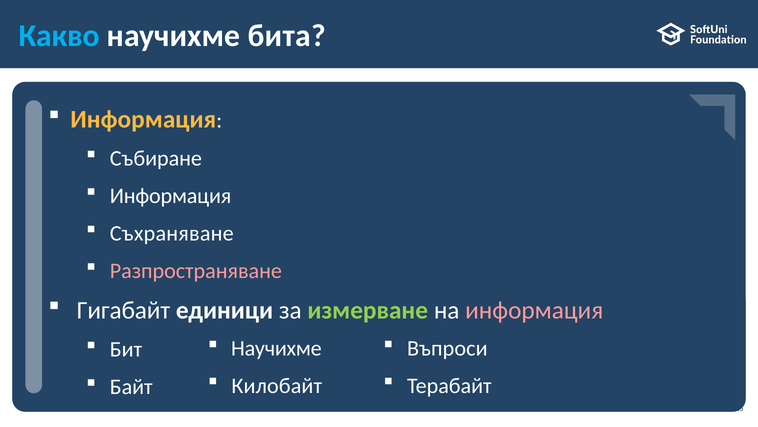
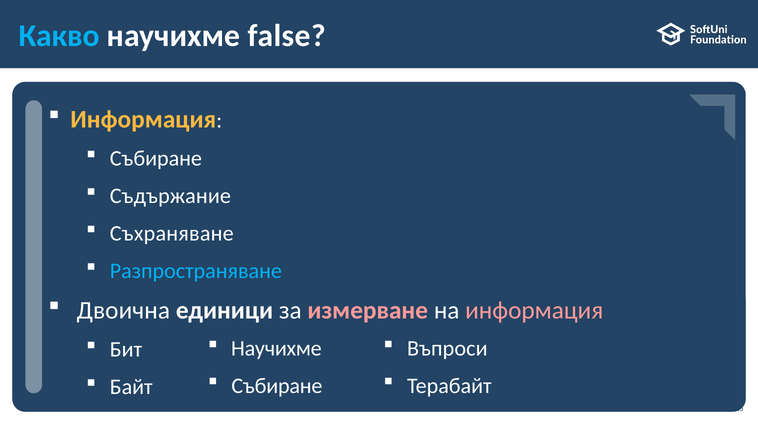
бита: бита -> false
Информация at (171, 196): Информация -> Съдържание
Разпространяване colour: pink -> light blue
Гигабайт: Гигабайт -> Двоична
измерване colour: light green -> pink
Килобайт at (277, 385): Килобайт -> Събиране
